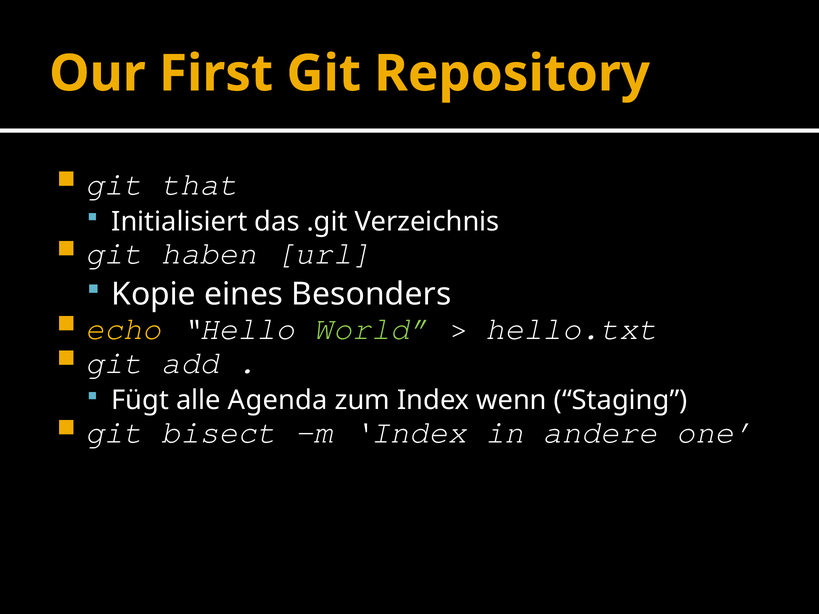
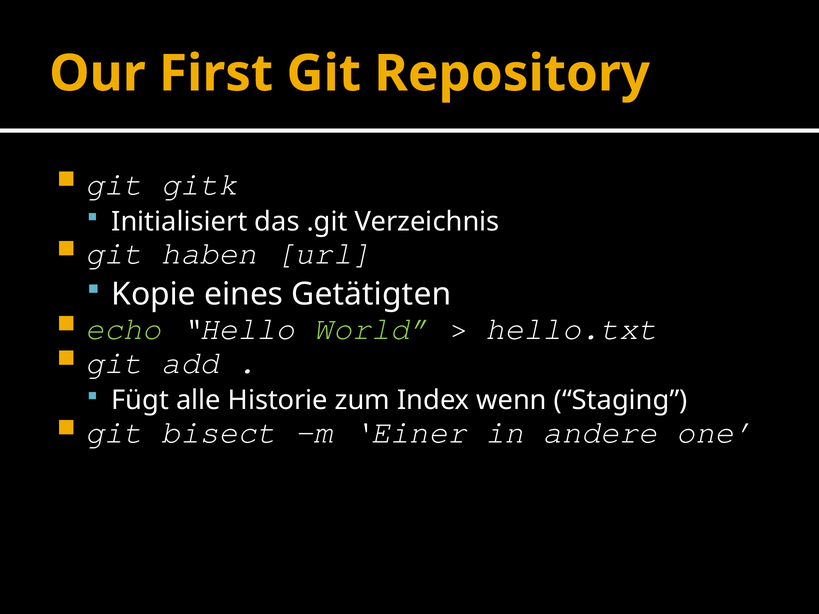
that: that -> gitk
Besonders: Besonders -> Getätigten
echo colour: yellow -> light green
Agenda: Agenda -> Historie
m Index: Index -> Einer
